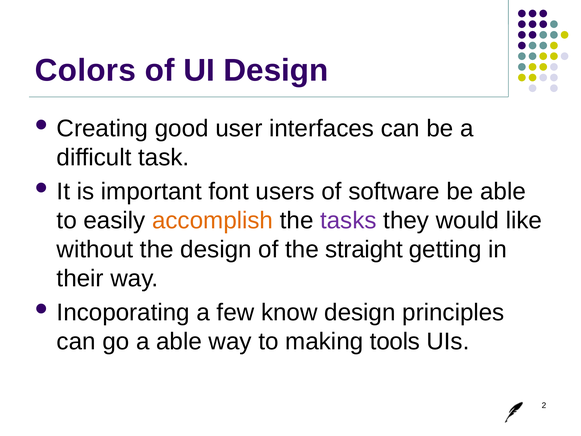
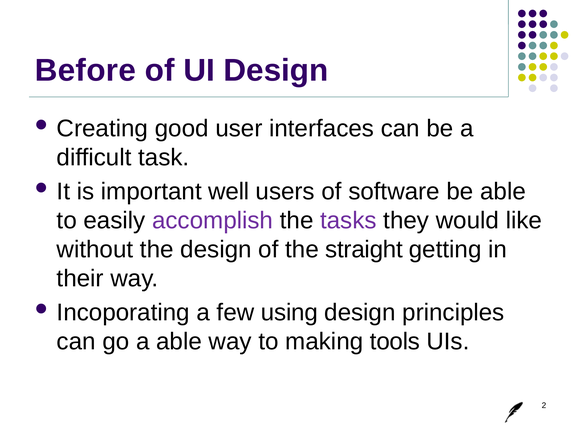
Colors: Colors -> Before
font: font -> well
accomplish colour: orange -> purple
know: know -> using
